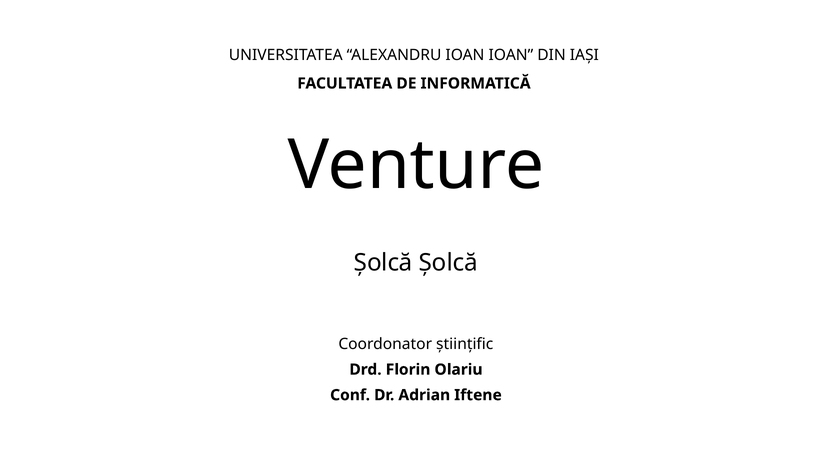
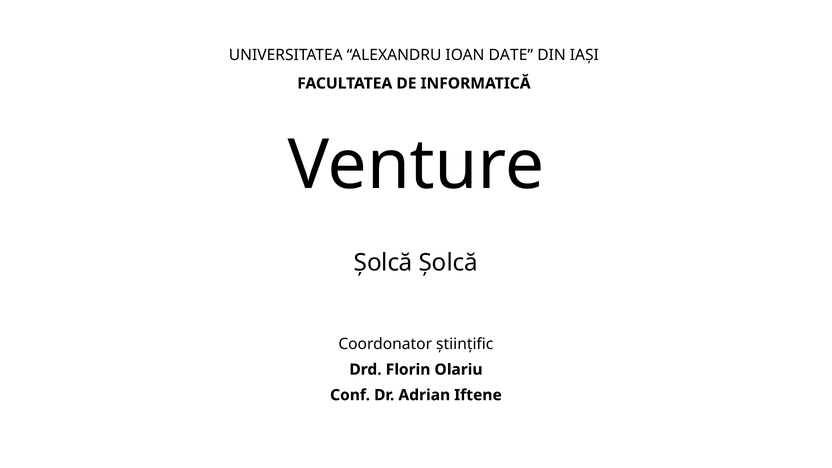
IOAN IOAN: IOAN -> DATE
